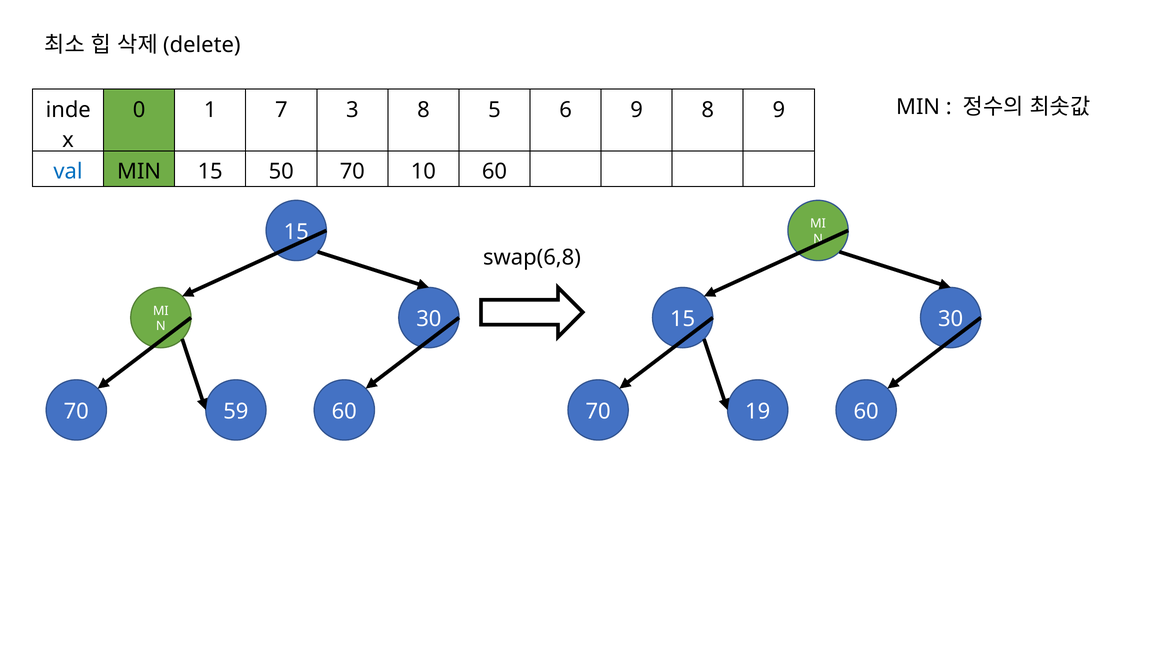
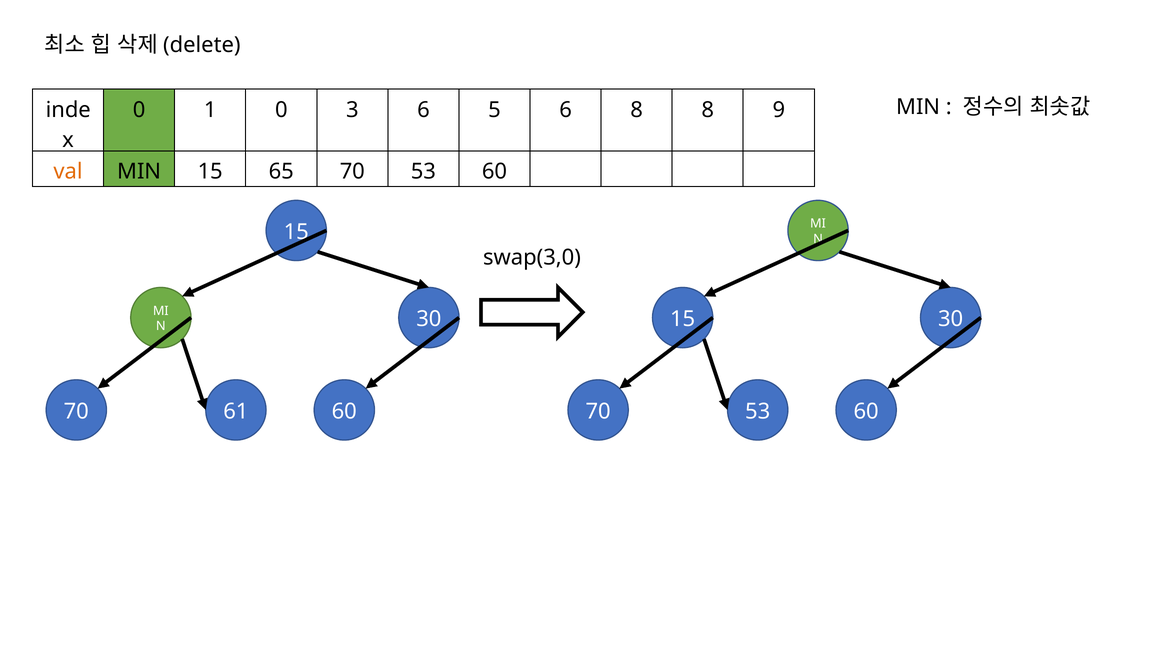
1 7: 7 -> 0
3 8: 8 -> 6
6 9: 9 -> 8
val colour: blue -> orange
50: 50 -> 65
10 at (423, 171): 10 -> 53
swap(6,8: swap(6,8 -> swap(3,0
59: 59 -> 61
19 at (758, 411): 19 -> 53
